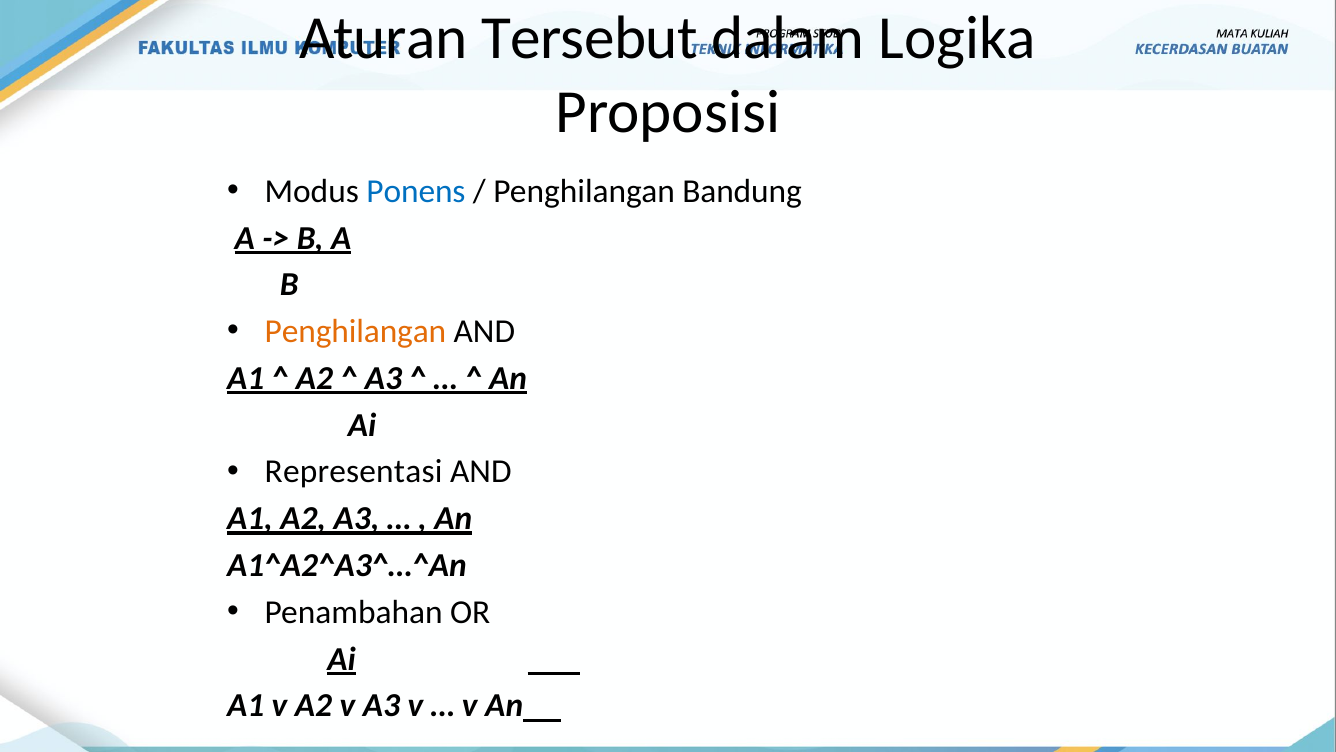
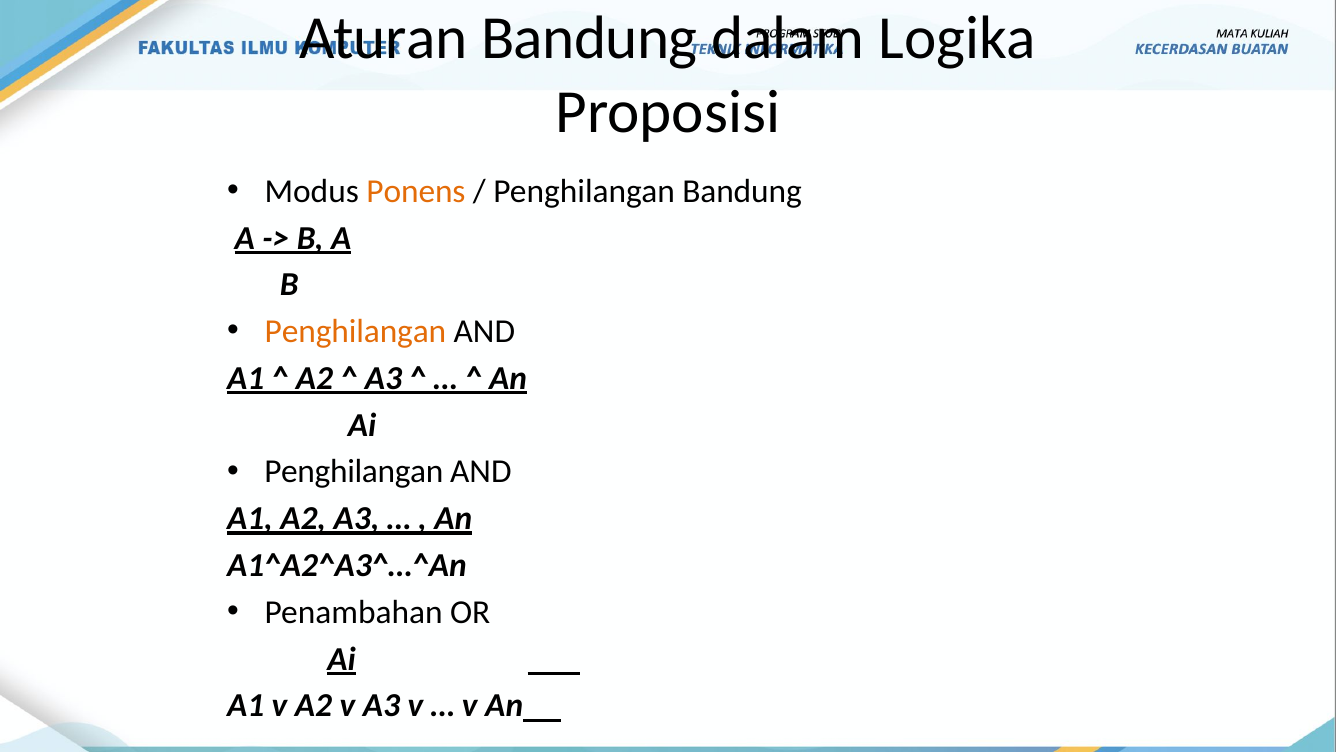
Aturan Tersebut: Tersebut -> Bandung
Ponens colour: blue -> orange
Representasi at (354, 472): Representasi -> Penghilangan
